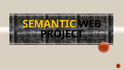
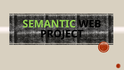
SEMANTIC colour: yellow -> light green
